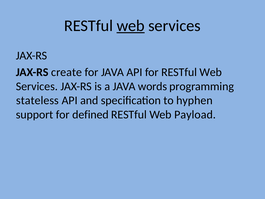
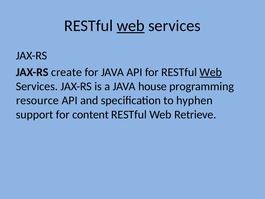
Web at (211, 72) underline: none -> present
words: words -> house
stateless: stateless -> resource
defined: defined -> content
Payload: Payload -> Retrieve
